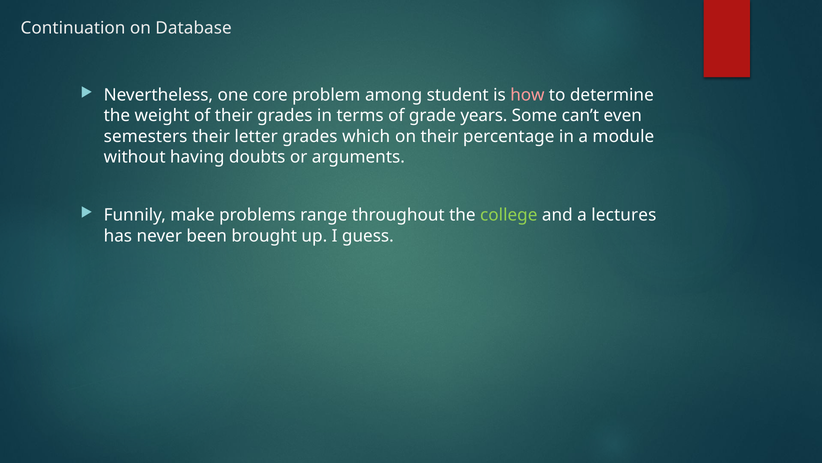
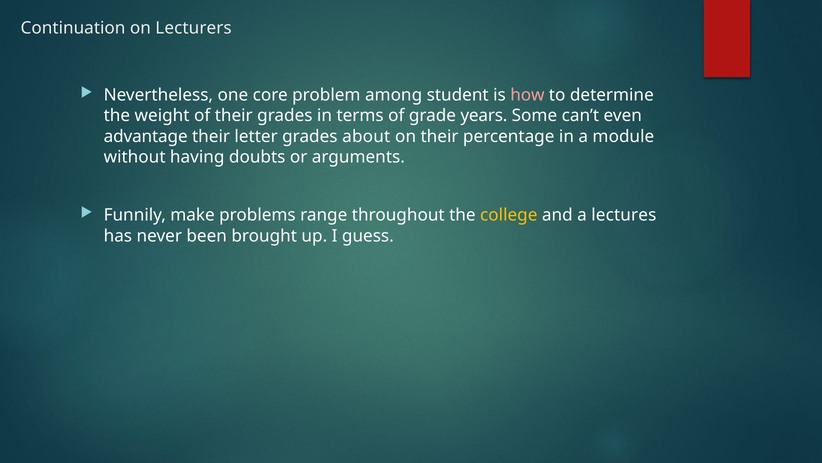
Database: Database -> Lecturers
semesters: semesters -> advantage
which: which -> about
college colour: light green -> yellow
